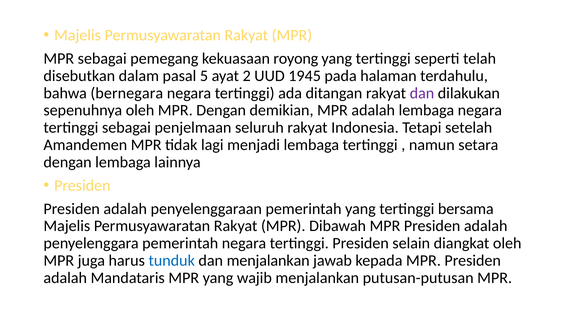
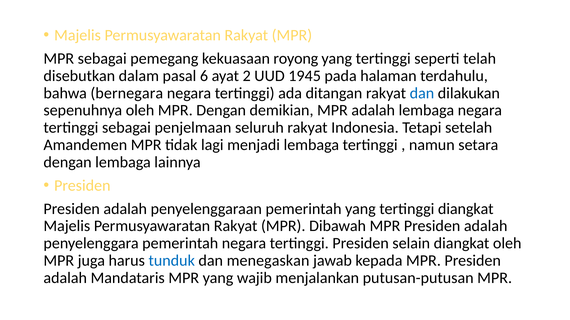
5: 5 -> 6
dan at (422, 93) colour: purple -> blue
tertinggi bersama: bersama -> diangkat
dan menjalankan: menjalankan -> menegaskan
